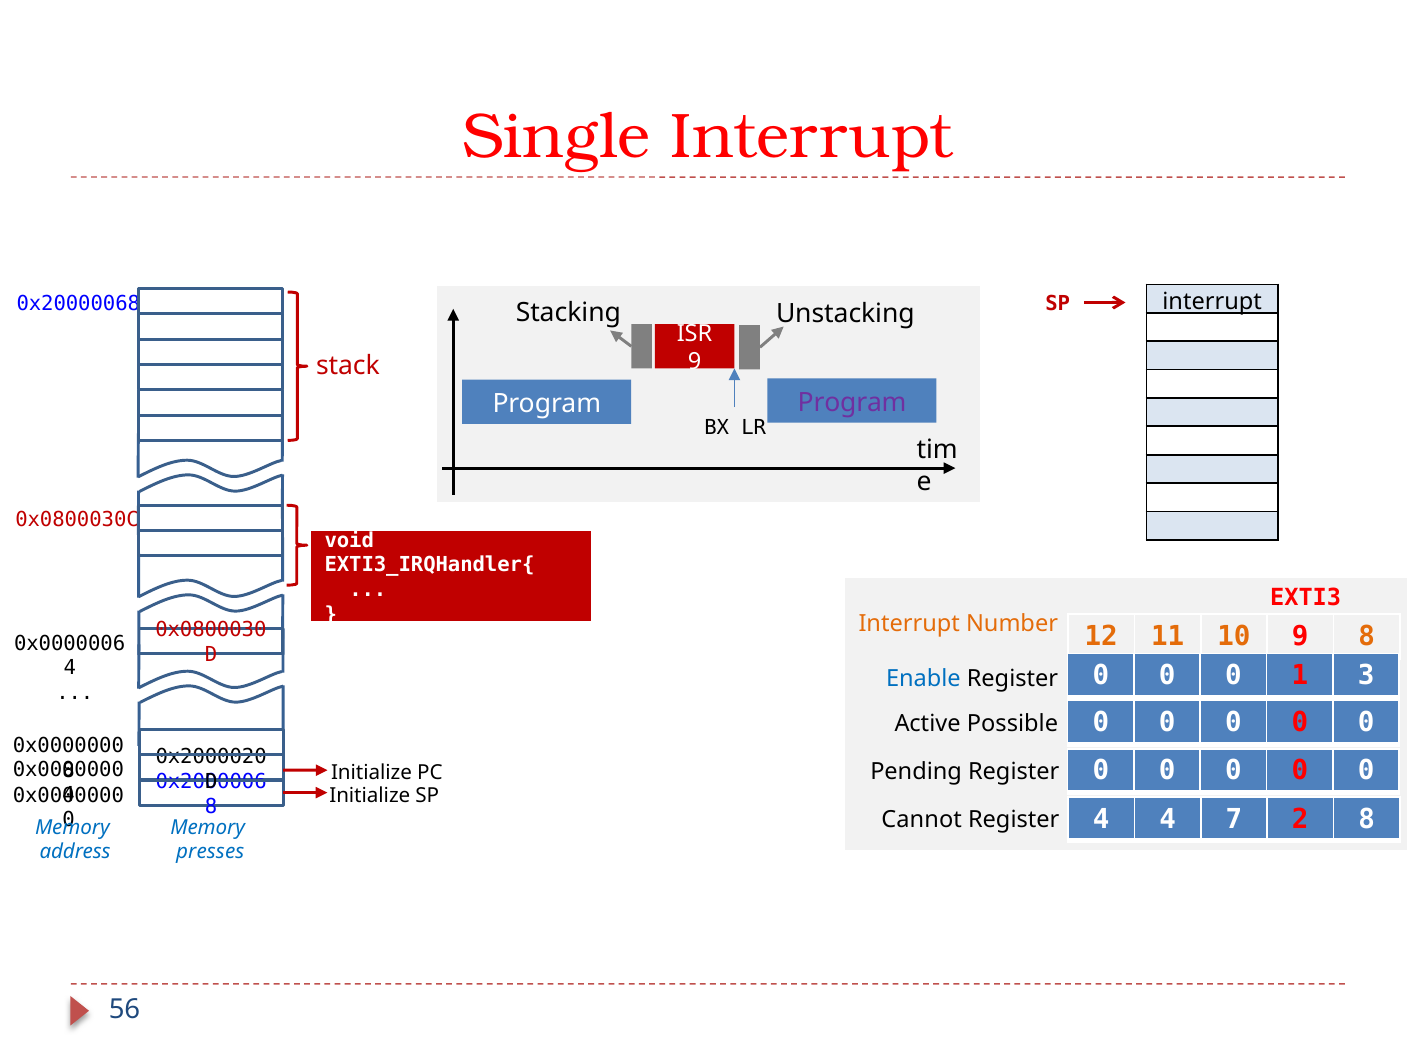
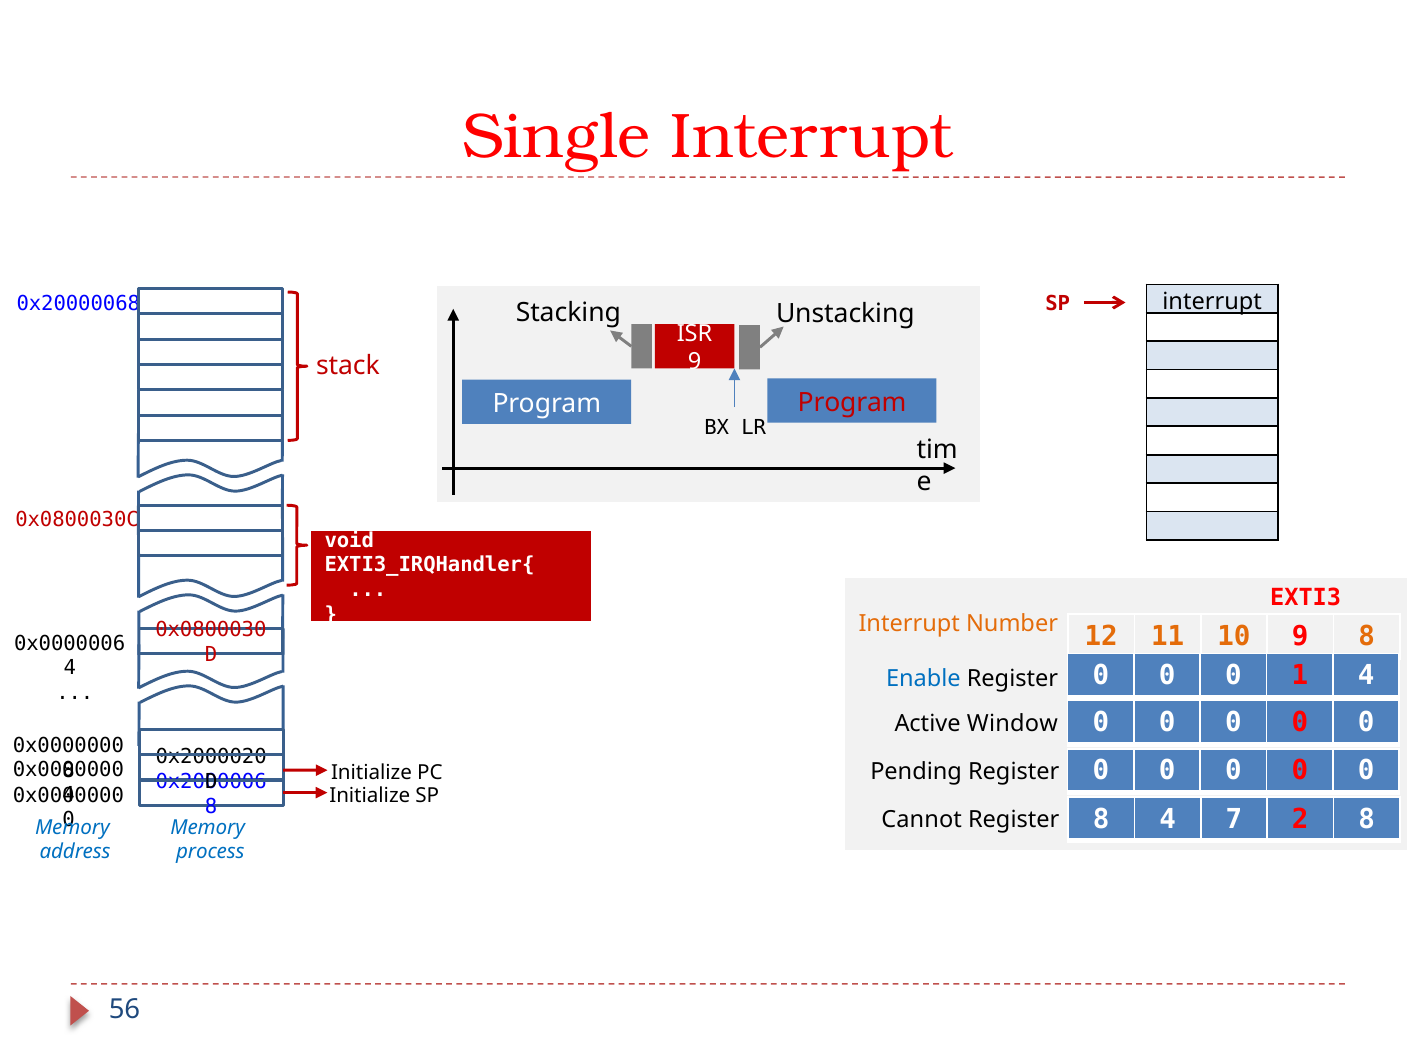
Program at (852, 402) colour: purple -> red
1 3: 3 -> 4
Possible: Possible -> Window
Register 4: 4 -> 8
presses: presses -> process
